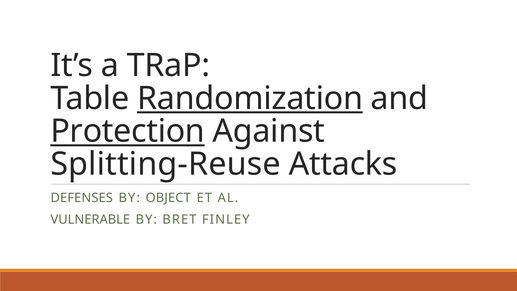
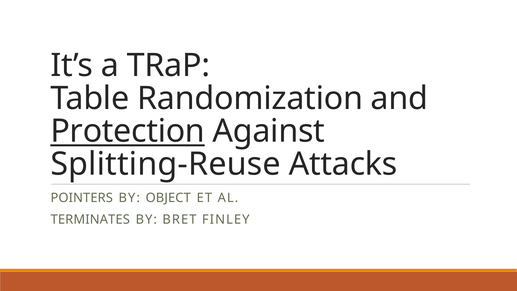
Randomization underline: present -> none
DEFENSES: DEFENSES -> POINTERS
VULNERABLE: VULNERABLE -> TERMINATES
